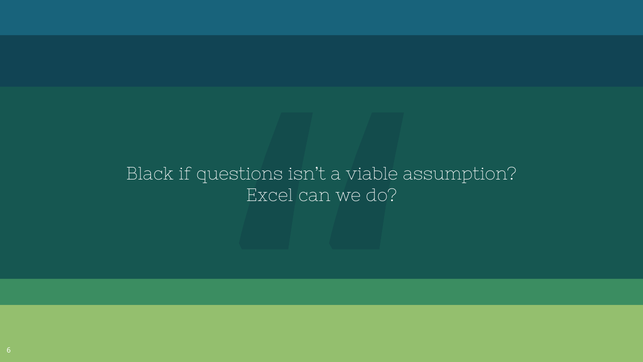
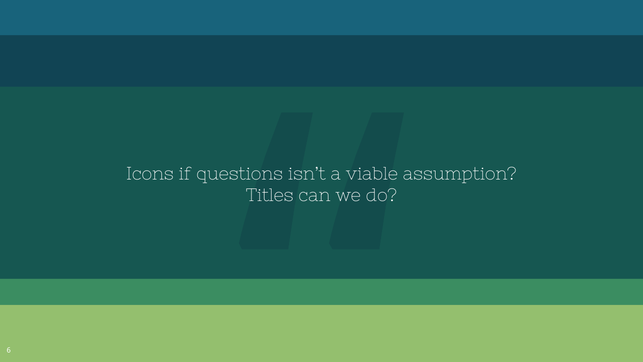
Black: Black -> Icons
Excel: Excel -> Titles
